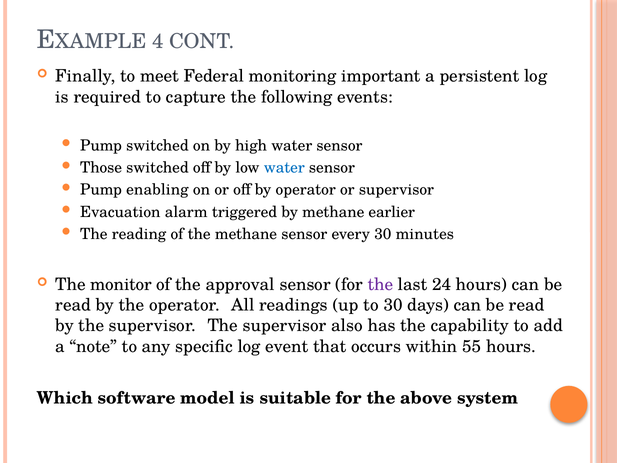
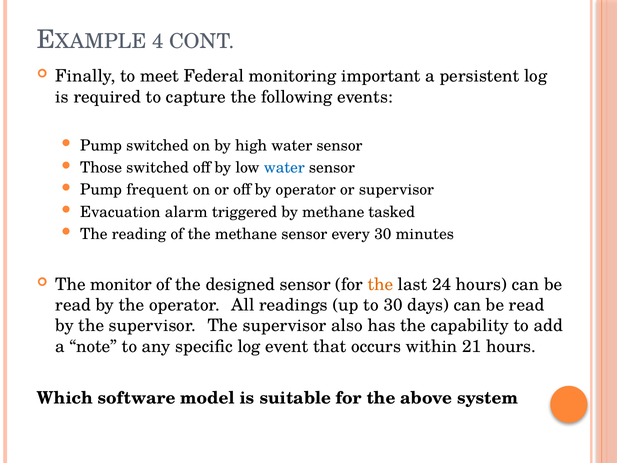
enabling: enabling -> frequent
earlier: earlier -> tasked
approval: approval -> designed
the at (380, 285) colour: purple -> orange
55: 55 -> 21
